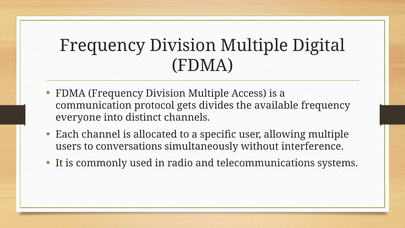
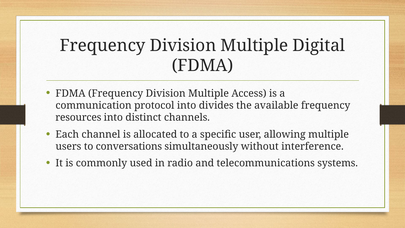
protocol gets: gets -> into
everyone: everyone -> resources
